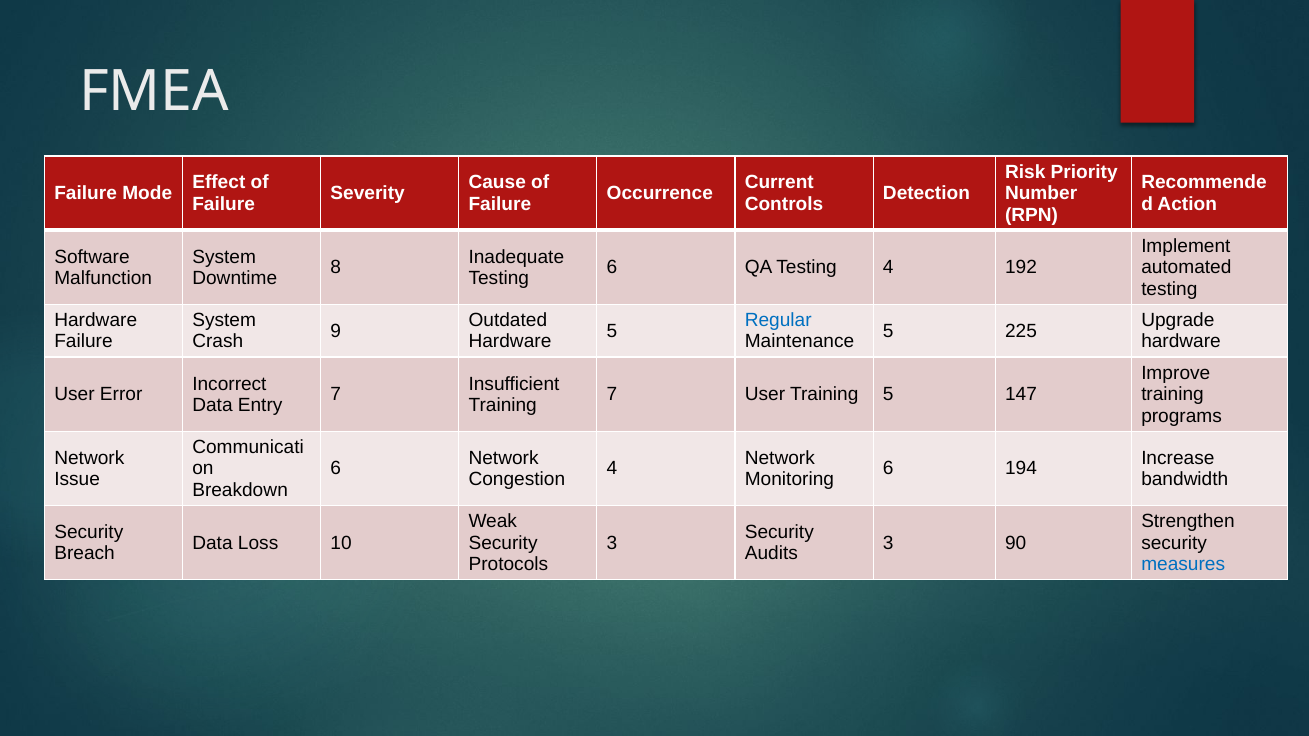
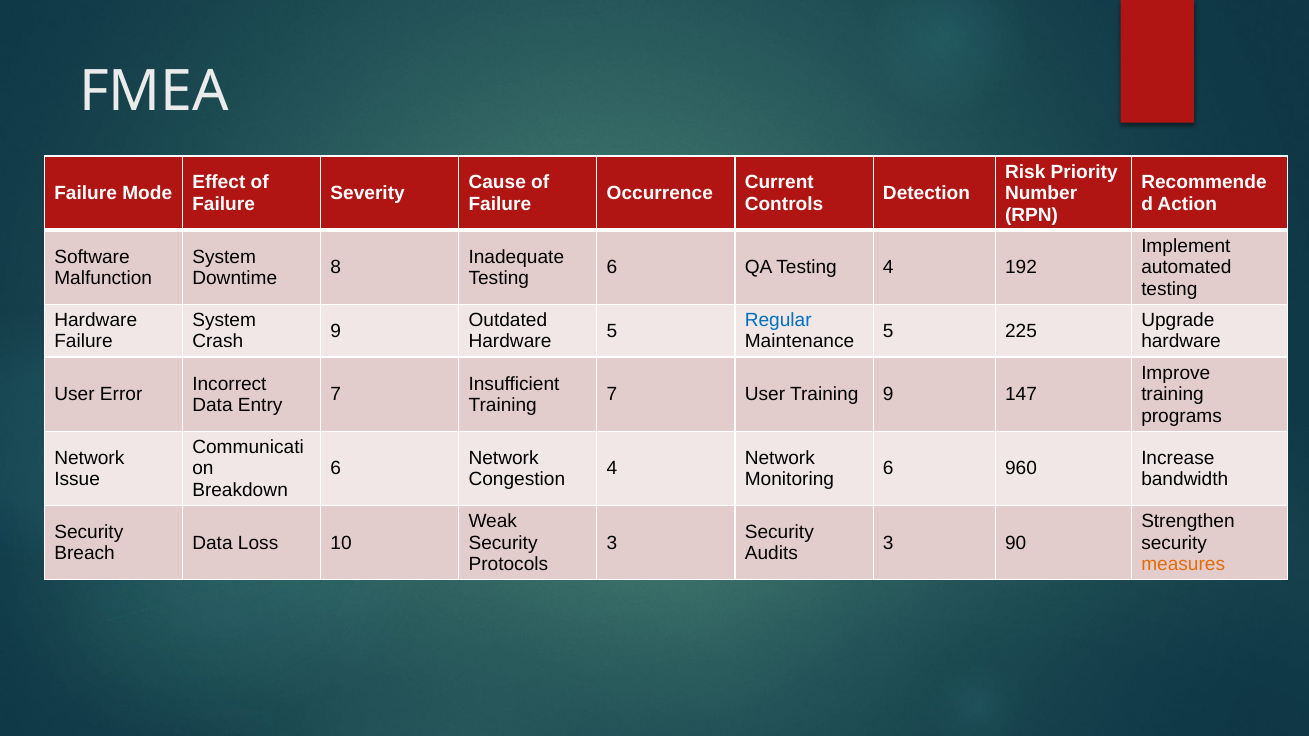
Training 5: 5 -> 9
194: 194 -> 960
measures colour: blue -> orange
